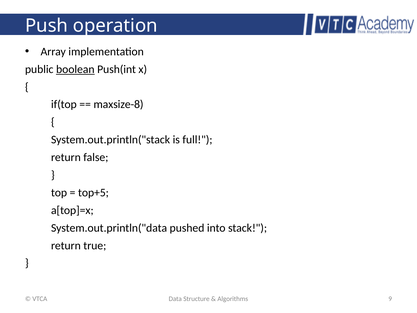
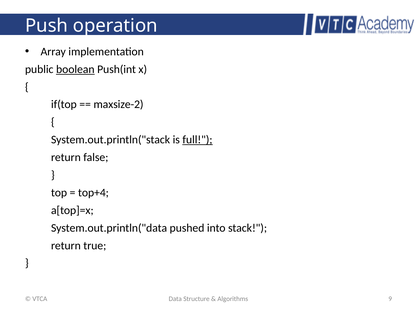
maxsize-8: maxsize-8 -> maxsize-2
full underline: none -> present
top+5: top+5 -> top+4
